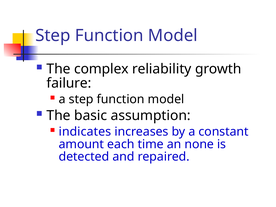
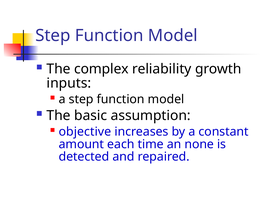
failure: failure -> inputs
indicates: indicates -> objective
